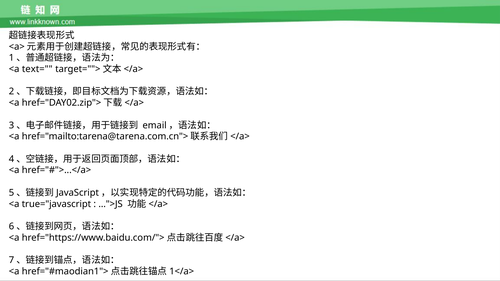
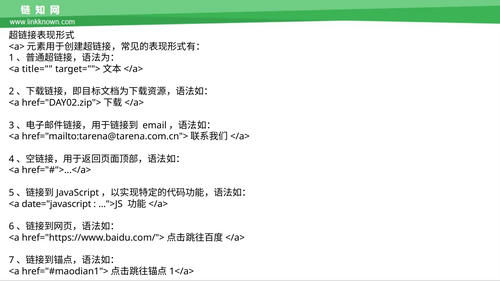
text=: text= -> title=
true="javascript: true="javascript -> date="javascript
